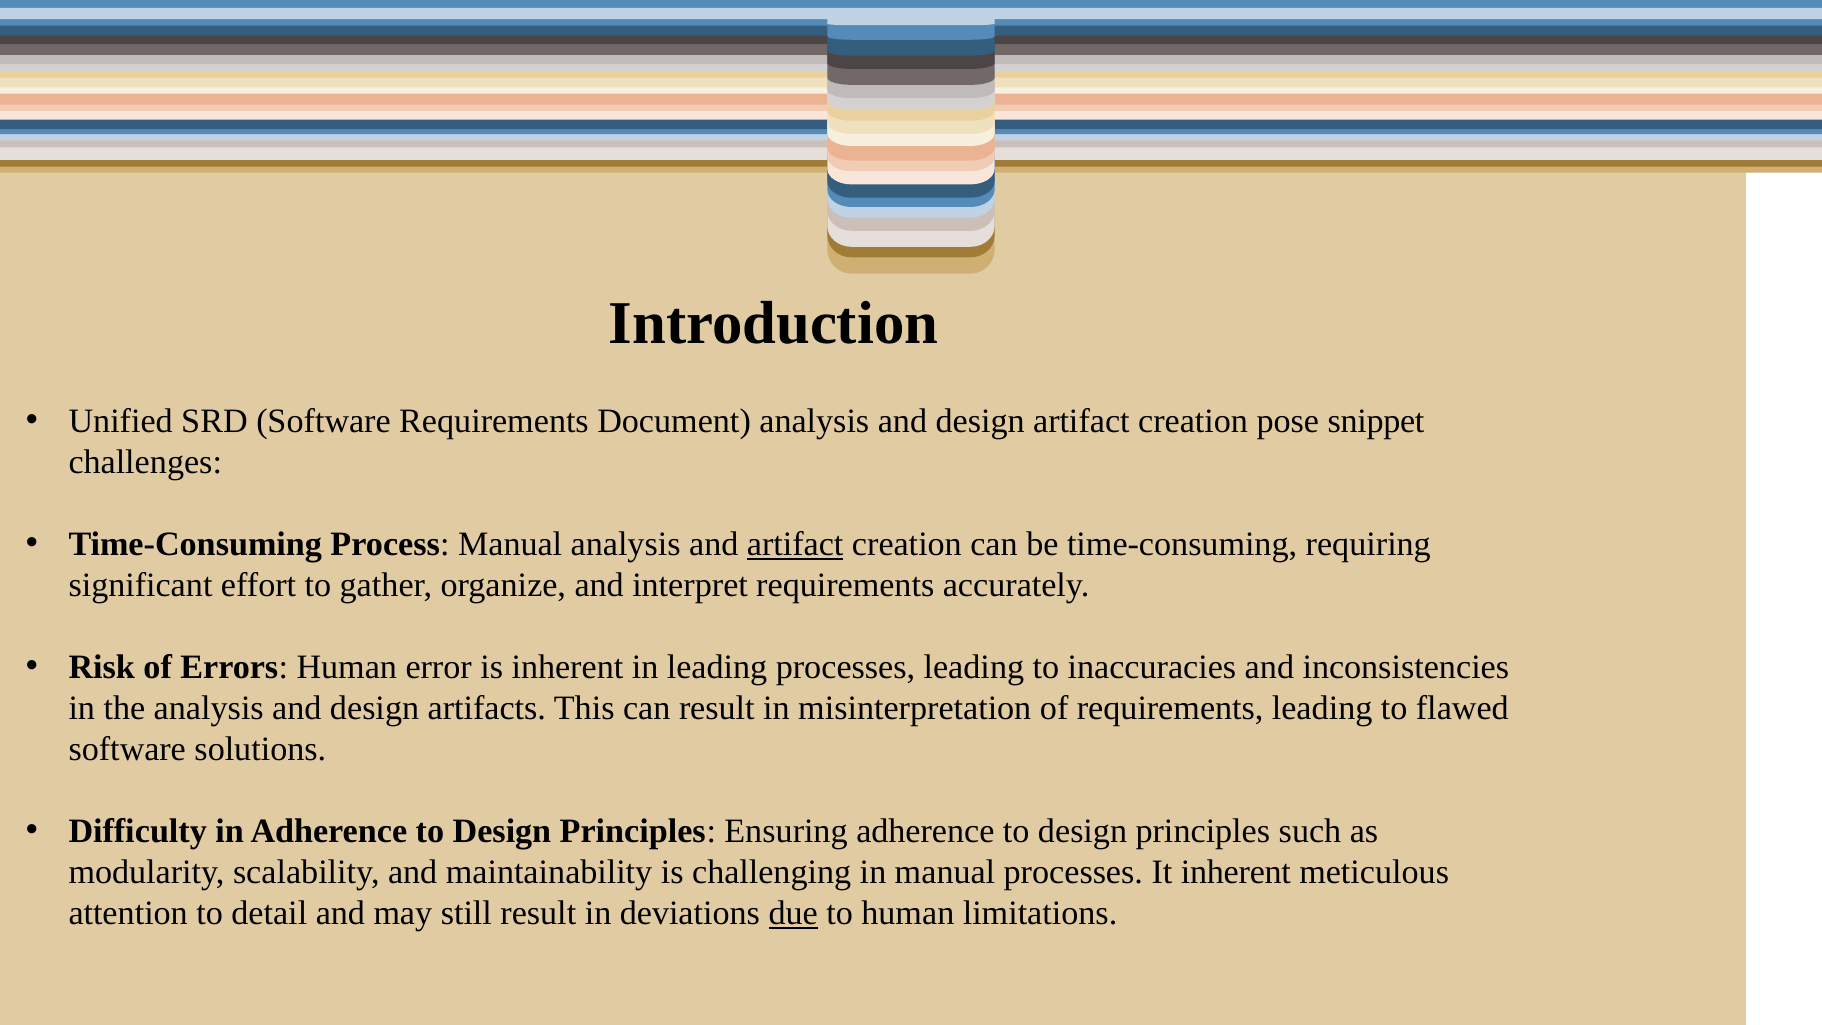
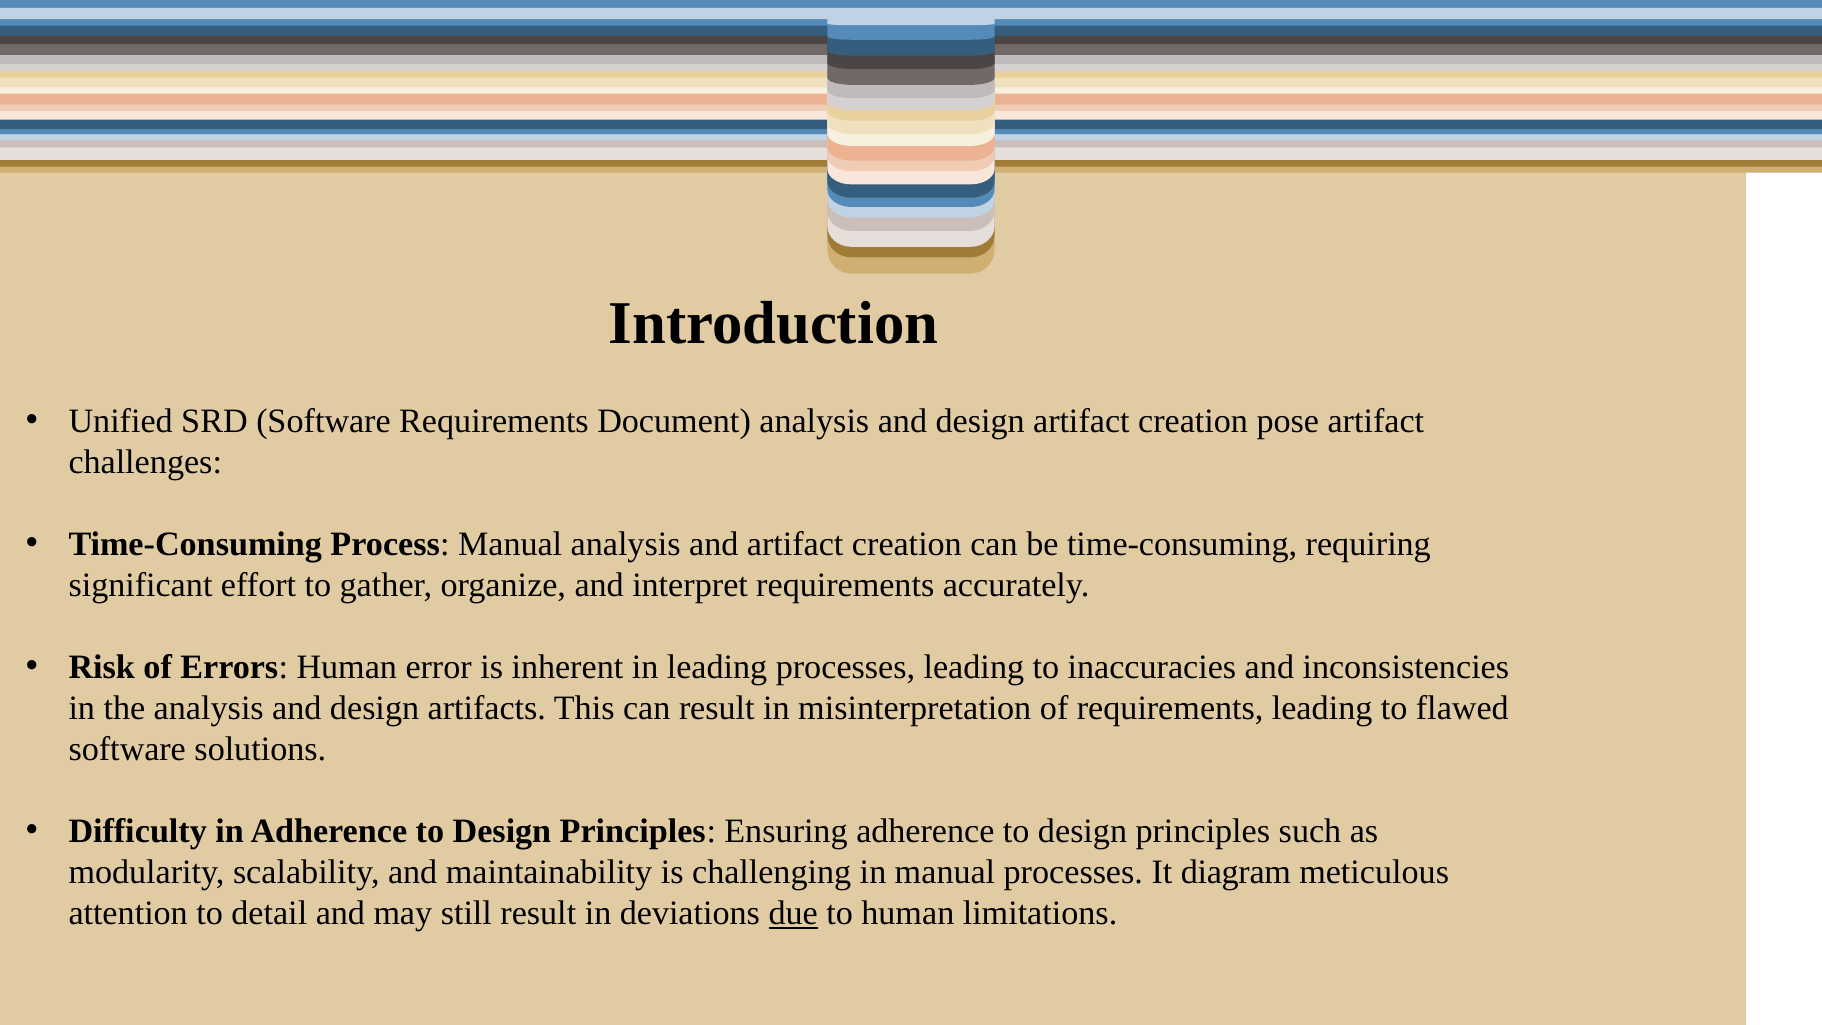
pose snippet: snippet -> artifact
artifact at (795, 544) underline: present -> none
It inherent: inherent -> diagram
